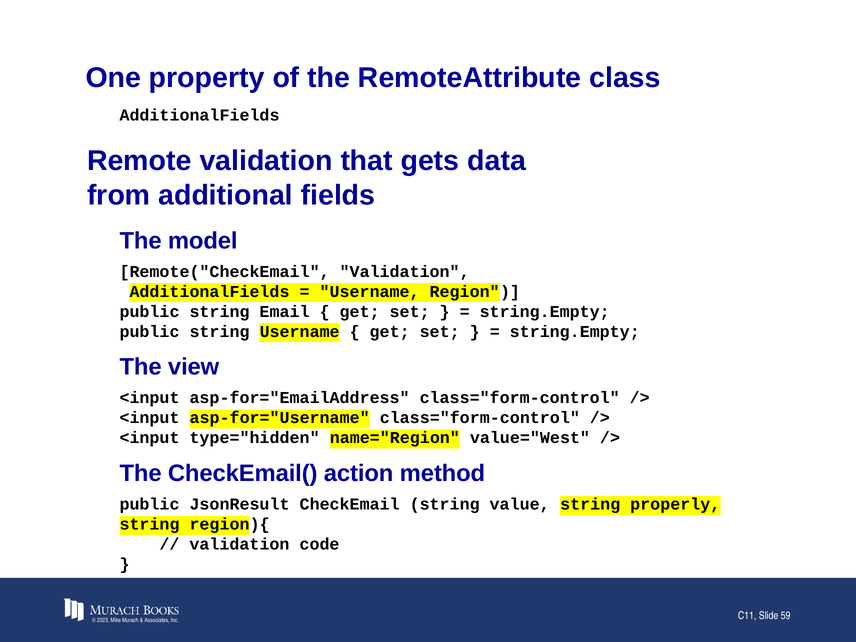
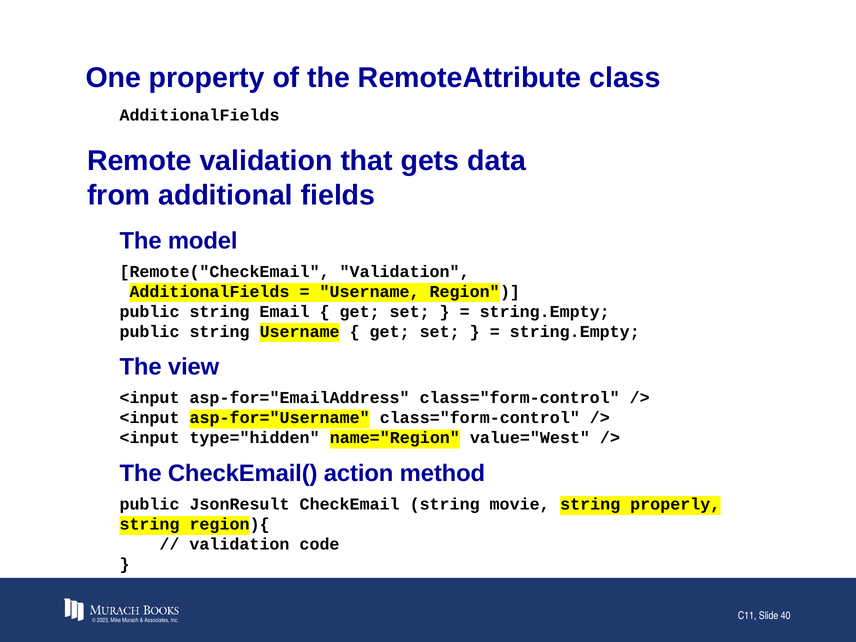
value: value -> movie
59: 59 -> 40
